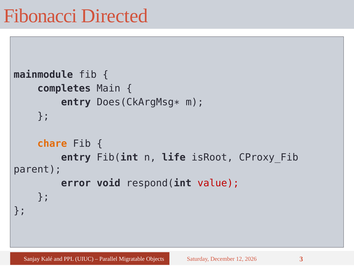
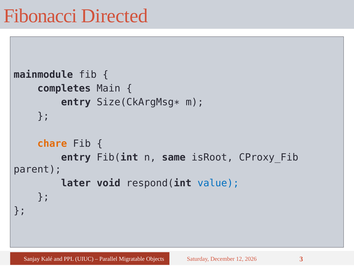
Does(CkArgMsg∗: Does(CkArgMsg∗ -> Size(CkArgMsg∗
life: life -> same
error: error -> later
value colour: red -> blue
